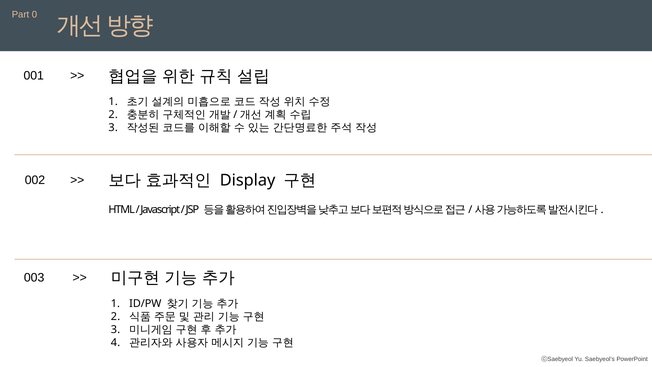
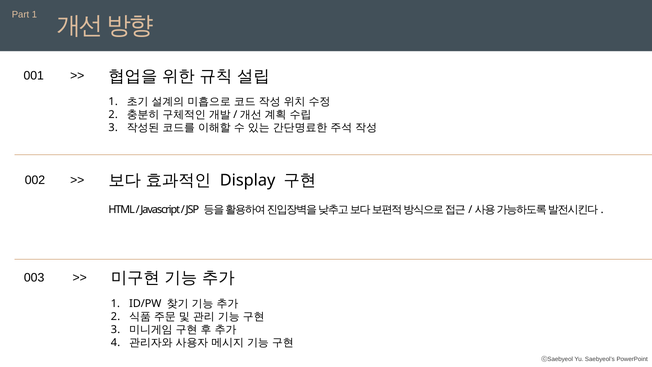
Part 0: 0 -> 1
